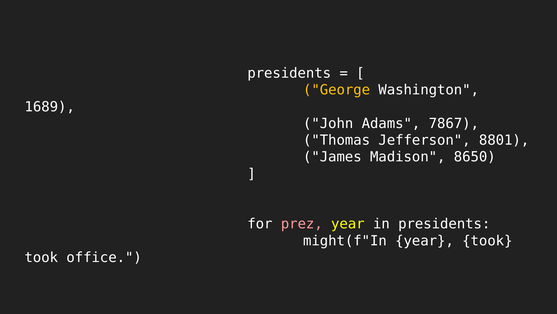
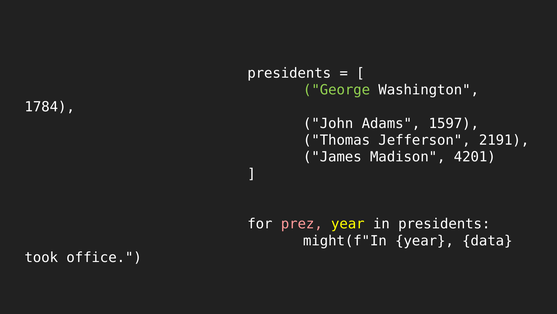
George colour: yellow -> light green
1689: 1689 -> 1784
7867: 7867 -> 1597
8801: 8801 -> 2191
8650: 8650 -> 4201
year took: took -> data
